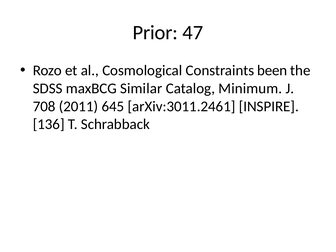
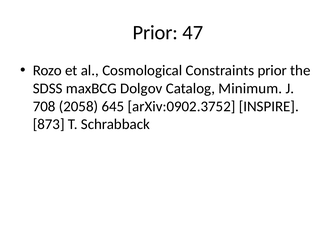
Constraints been: been -> prior
Similar: Similar -> Dolgov
2011: 2011 -> 2058
arXiv:3011.2461: arXiv:3011.2461 -> arXiv:0902.3752
136: 136 -> 873
